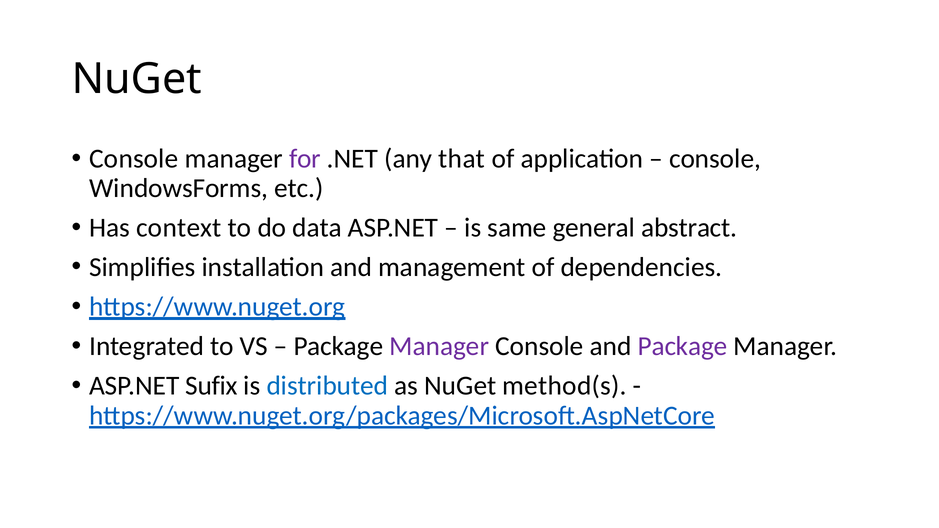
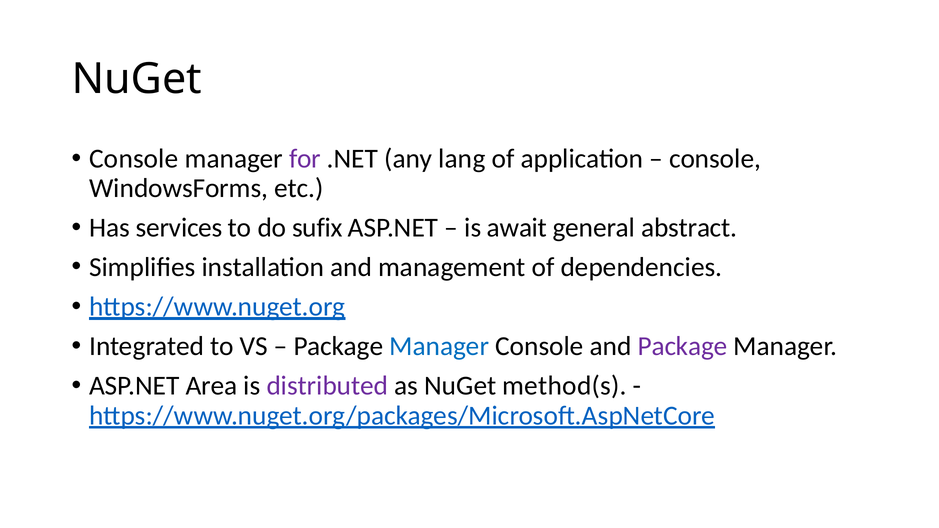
that: that -> lang
context: context -> services
data: data -> sufix
same: same -> await
Manager at (439, 346) colour: purple -> blue
Sufix: Sufix -> Area
distributed colour: blue -> purple
